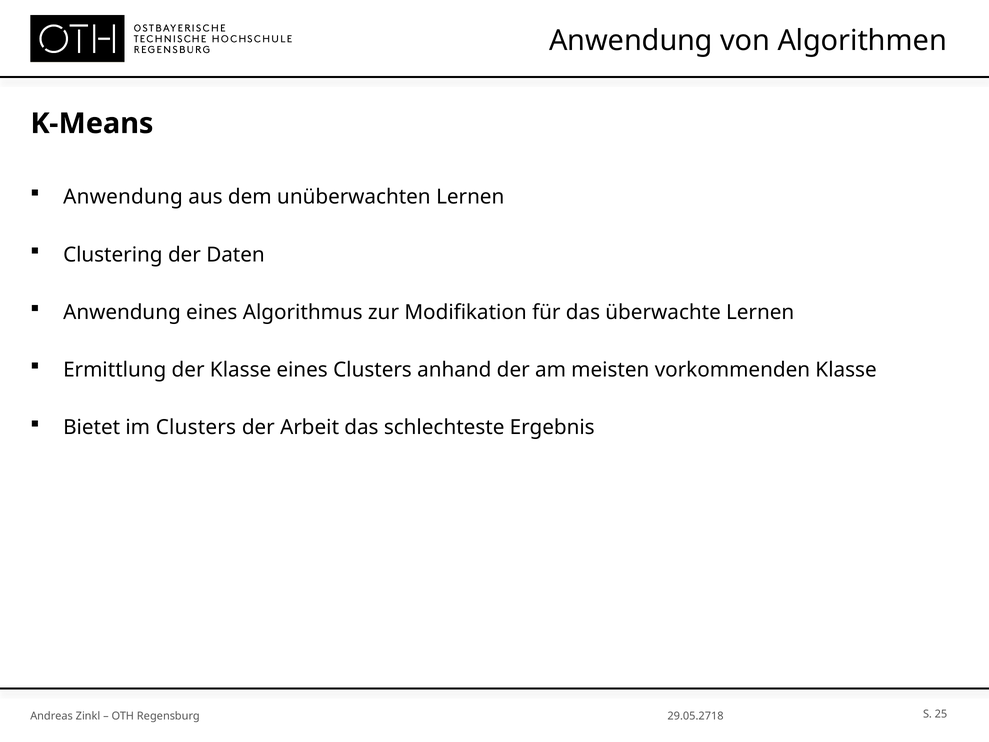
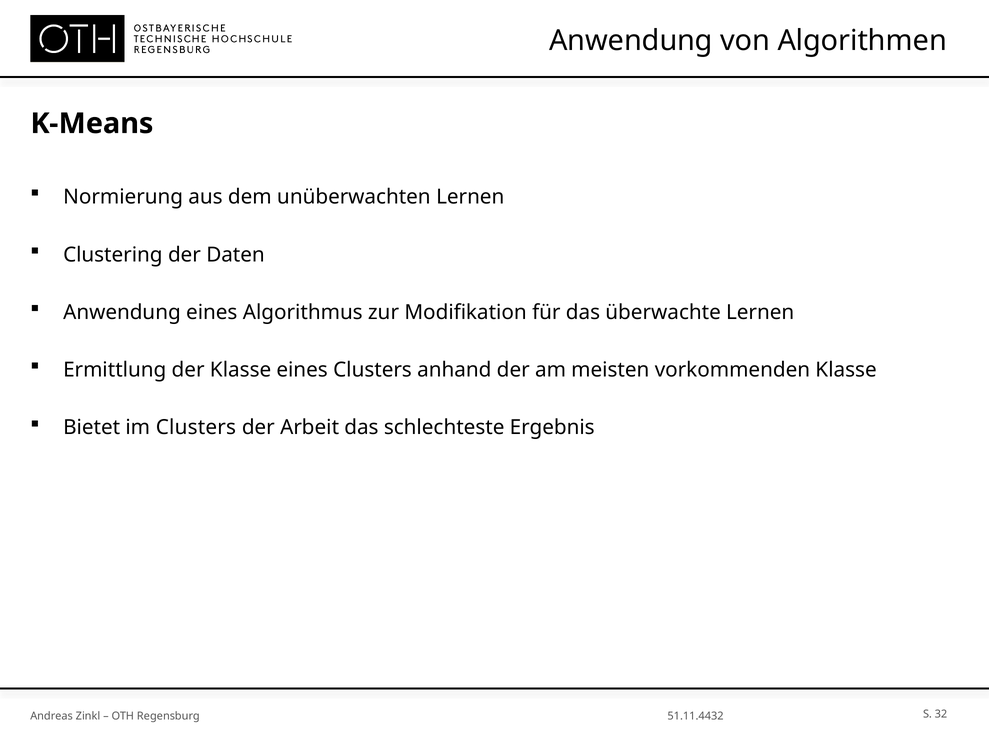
Anwendung at (123, 197): Anwendung -> Normierung
29.05.2718: 29.05.2718 -> 51.11.4432
25: 25 -> 32
